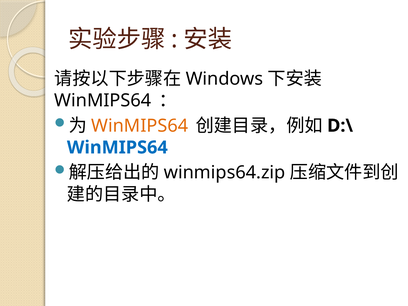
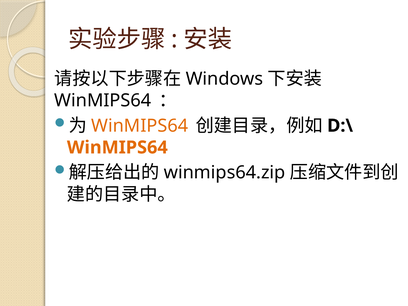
WinMIPS64 at (117, 147) colour: blue -> orange
